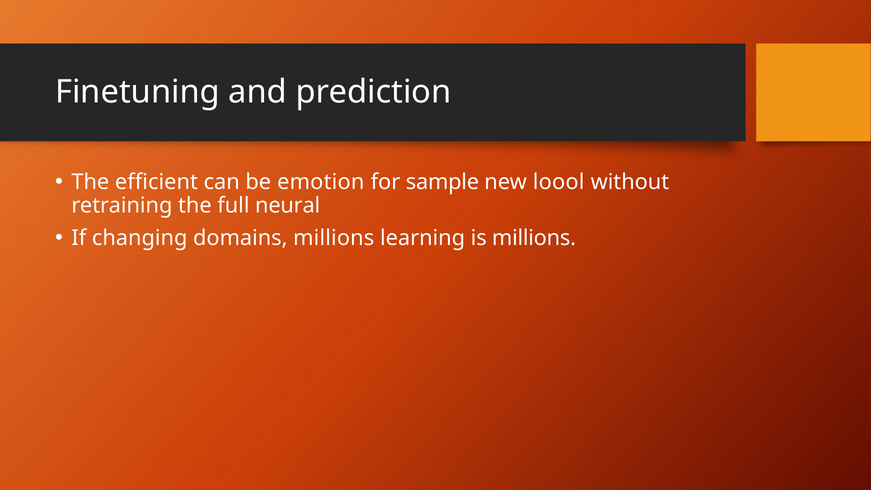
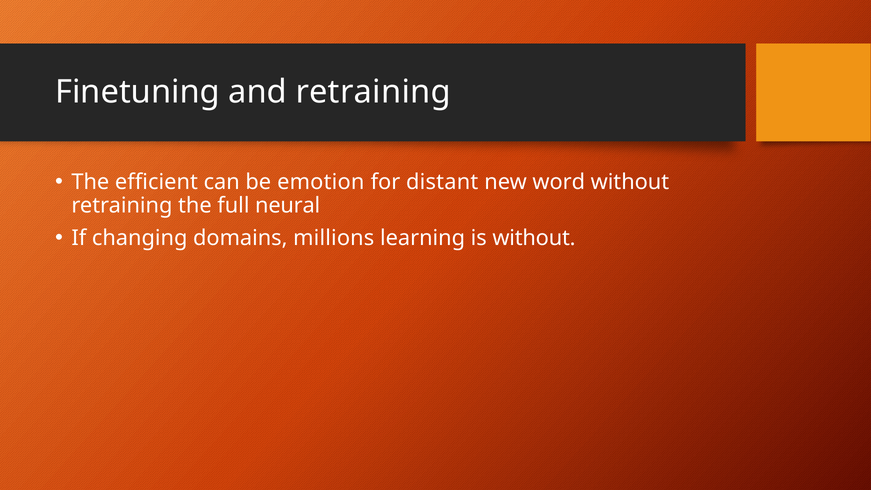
and prediction: prediction -> retraining
sample: sample -> distant
loool: loool -> word
is millions: millions -> without
